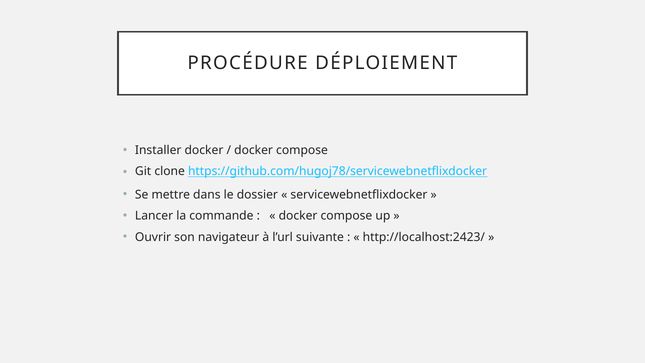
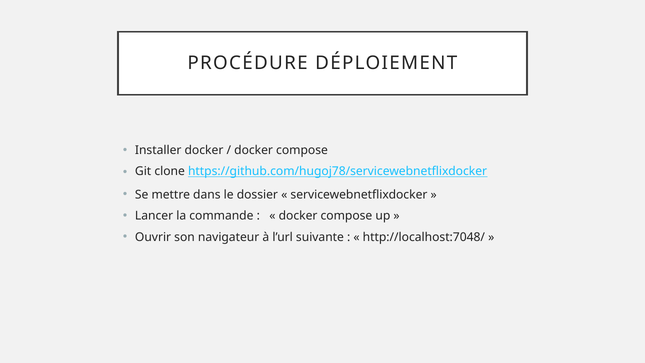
http://localhost:2423/: http://localhost:2423/ -> http://localhost:7048/
